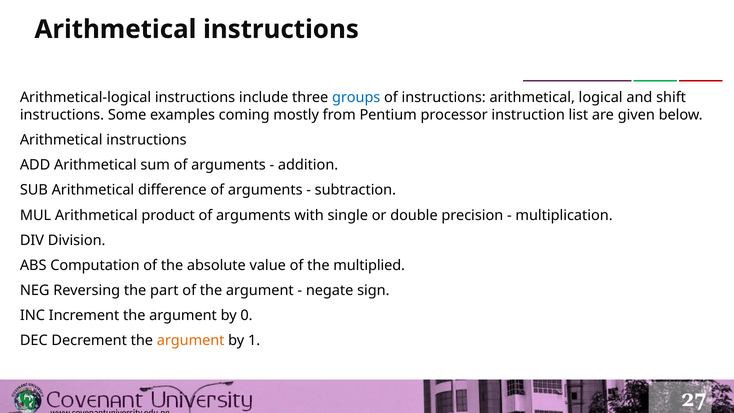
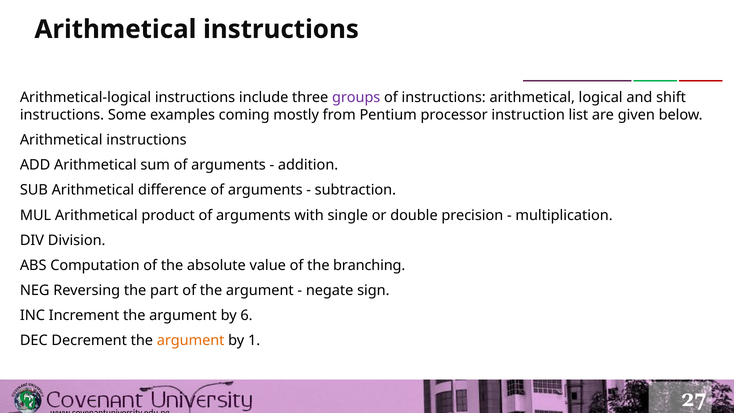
groups colour: blue -> purple
multiplied: multiplied -> branching
0: 0 -> 6
